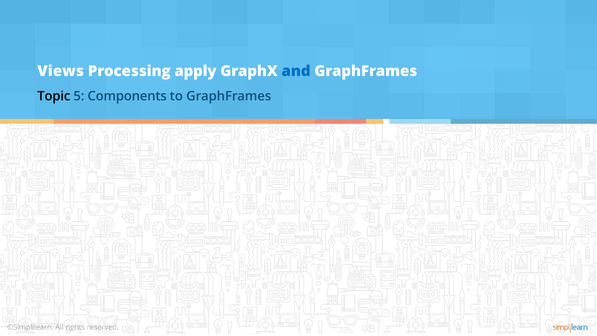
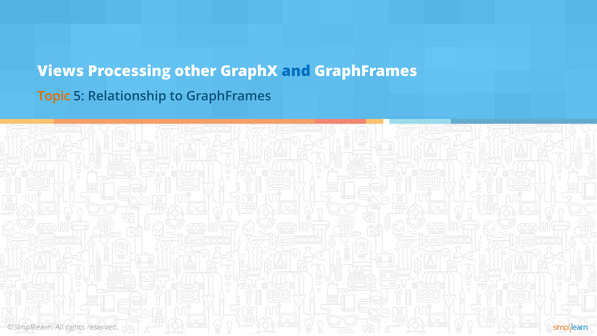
apply: apply -> other
Topic colour: black -> orange
Components: Components -> Relationship
